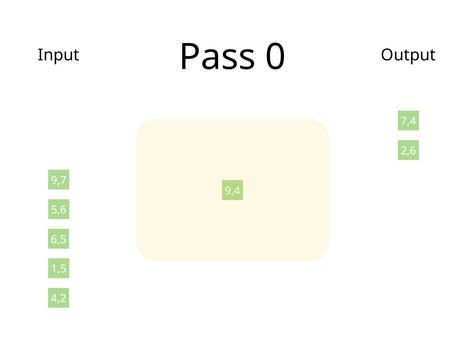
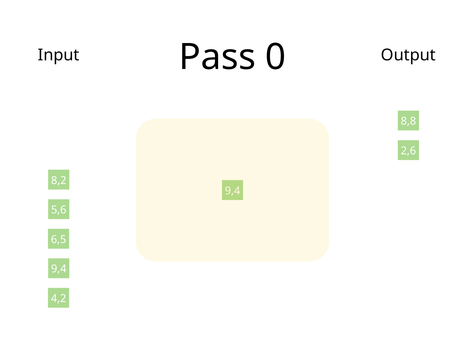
7,4: 7,4 -> 8,8
9,7: 9,7 -> 8,2
1,5 at (59, 269): 1,5 -> 9,4
